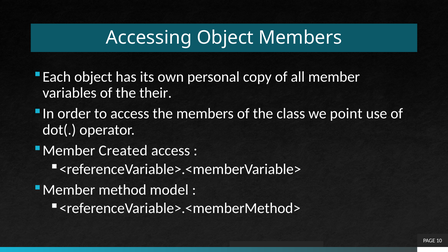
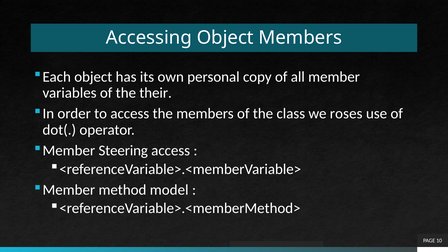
point: point -> roses
Created: Created -> Steering
